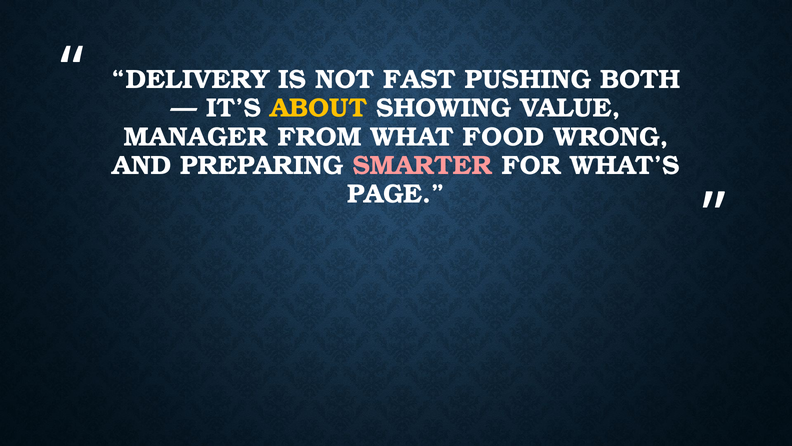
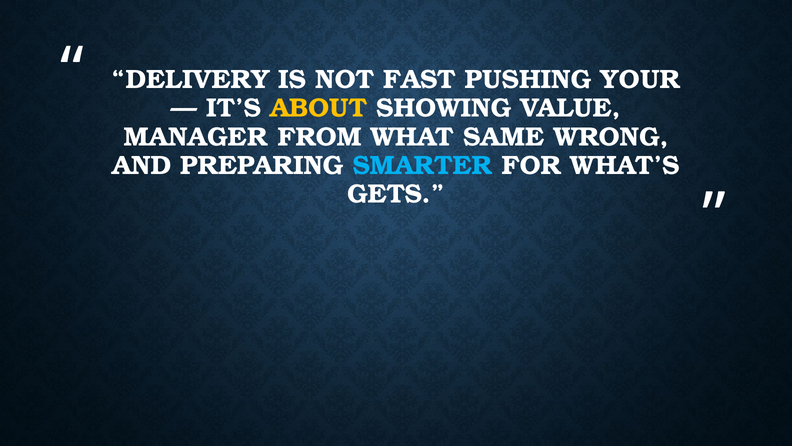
BOTH: BOTH -> YOUR
FOOD: FOOD -> SAME
SMARTER colour: pink -> light blue
PAGE: PAGE -> GETS
